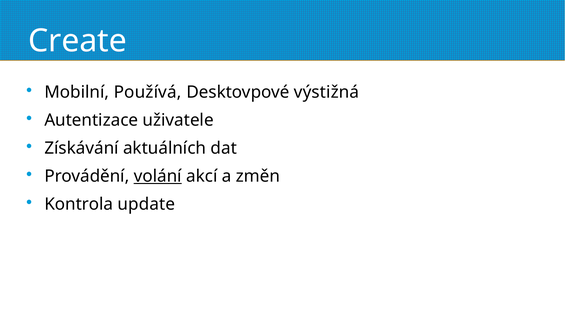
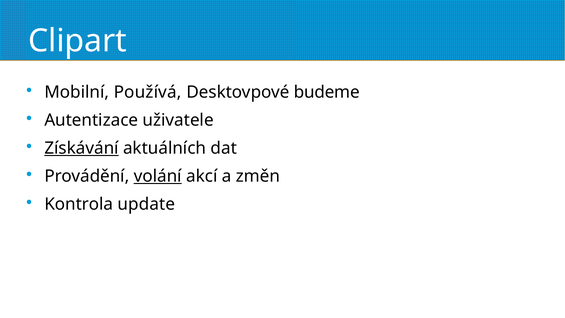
Create: Create -> Clipart
výstižná: výstižná -> budeme
Získávání underline: none -> present
